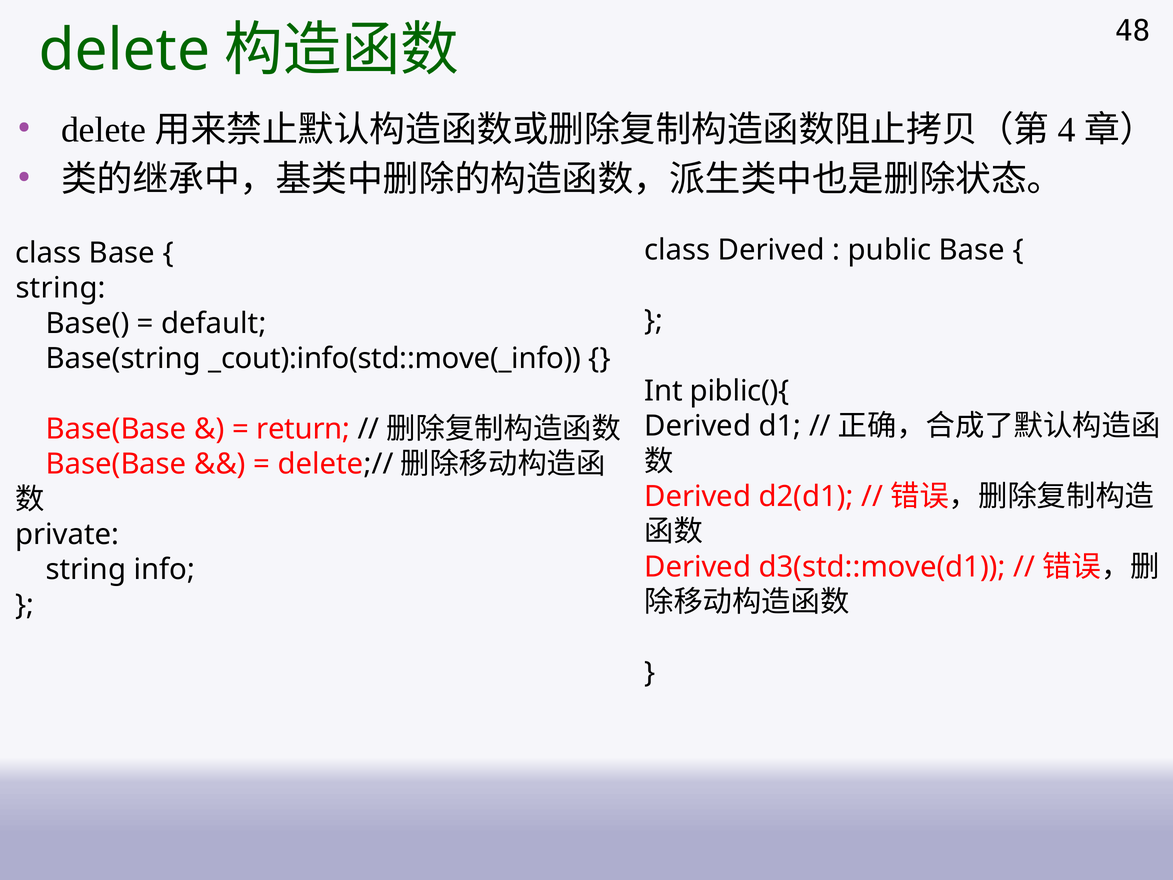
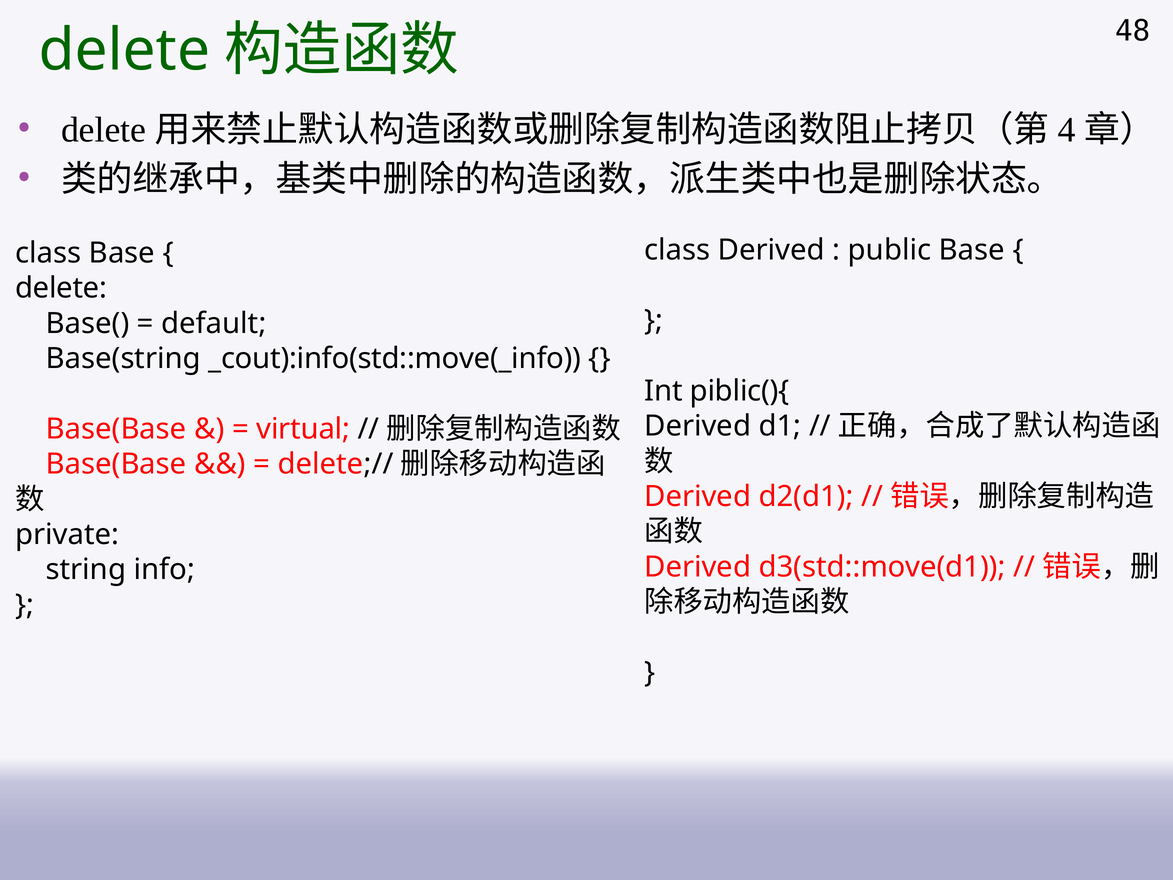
string at (61, 288): string -> delete
return: return -> virtual
